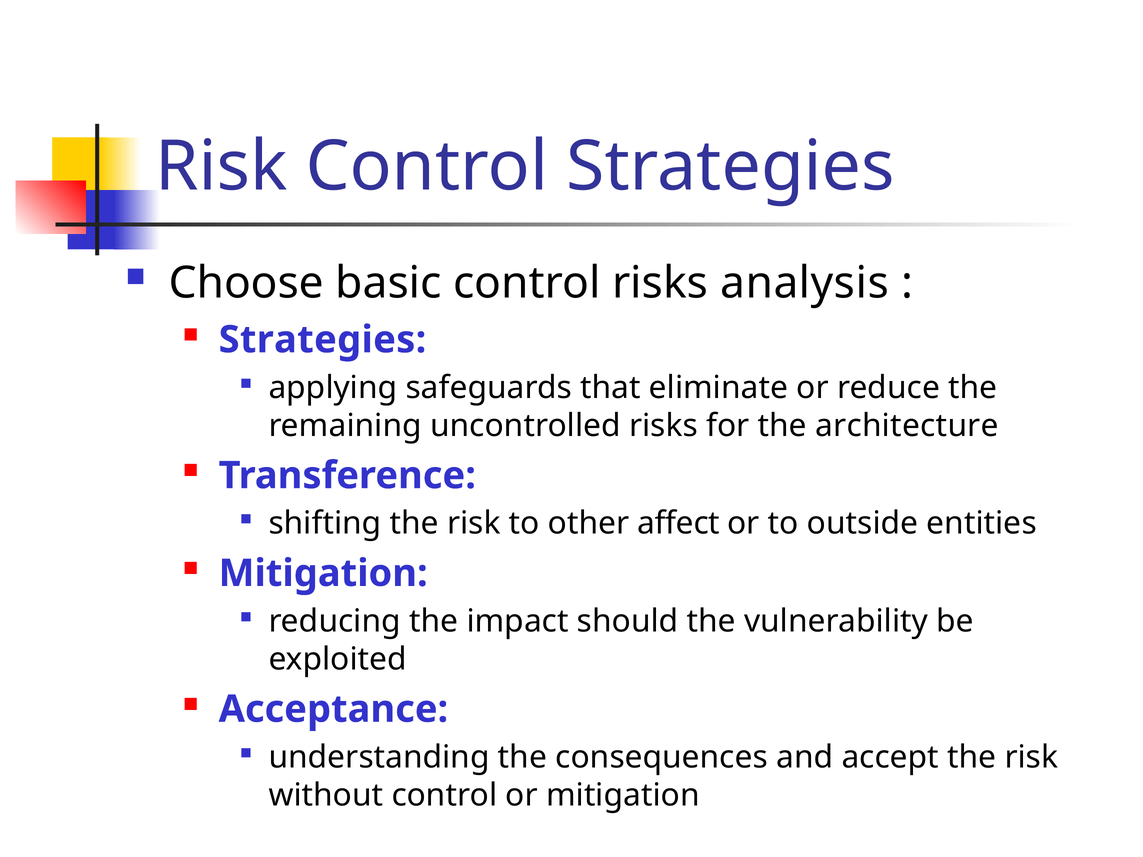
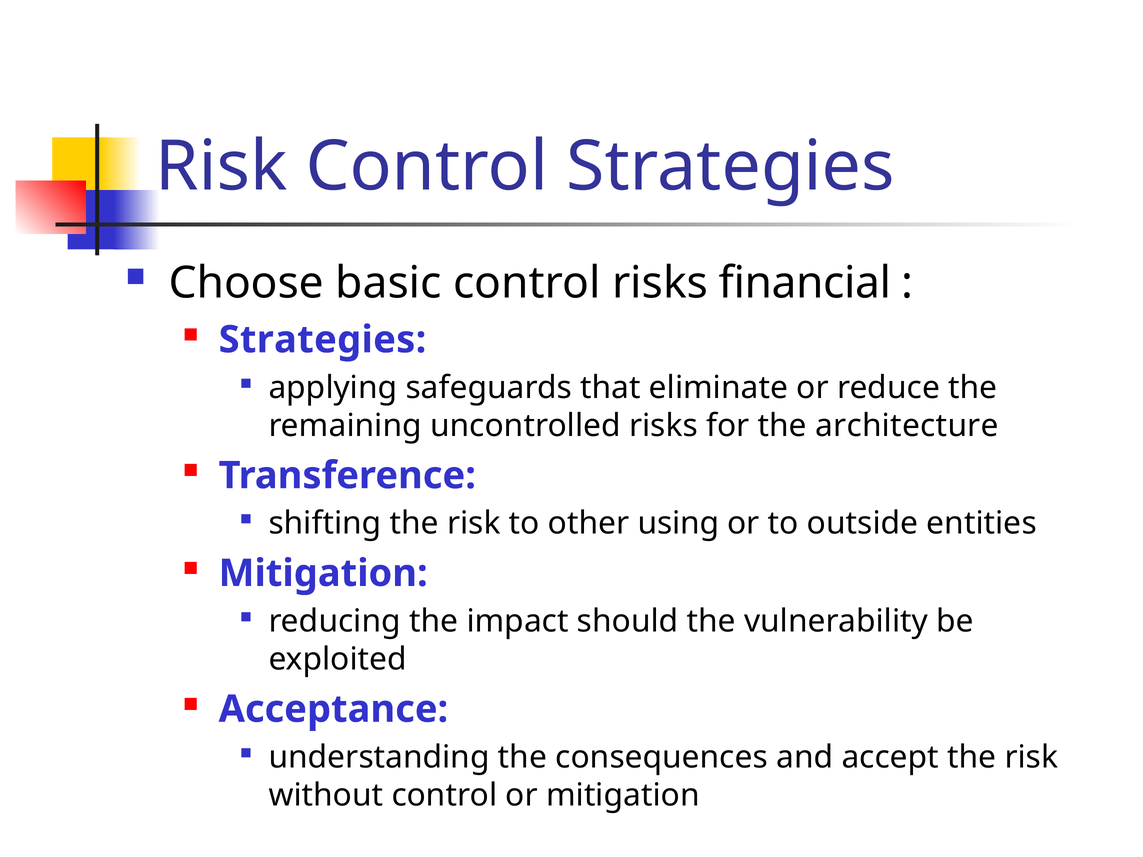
analysis: analysis -> financial
affect: affect -> using
